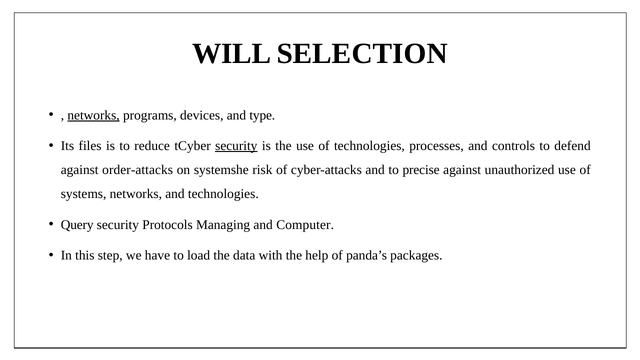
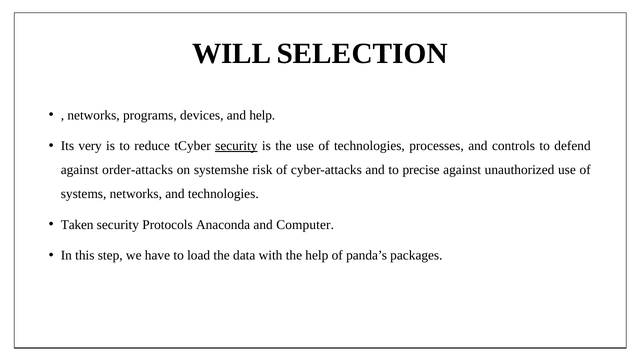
networks at (94, 115) underline: present -> none
and type: type -> help
files: files -> very
Query: Query -> Taken
Managing: Managing -> Anaconda
